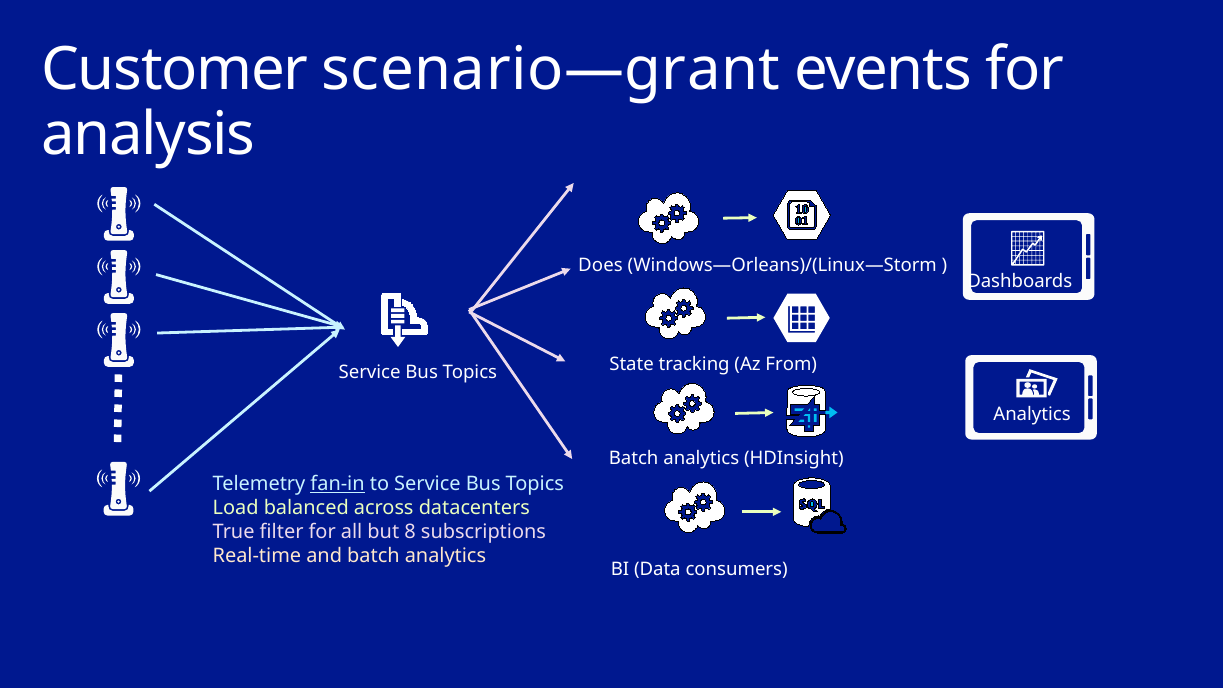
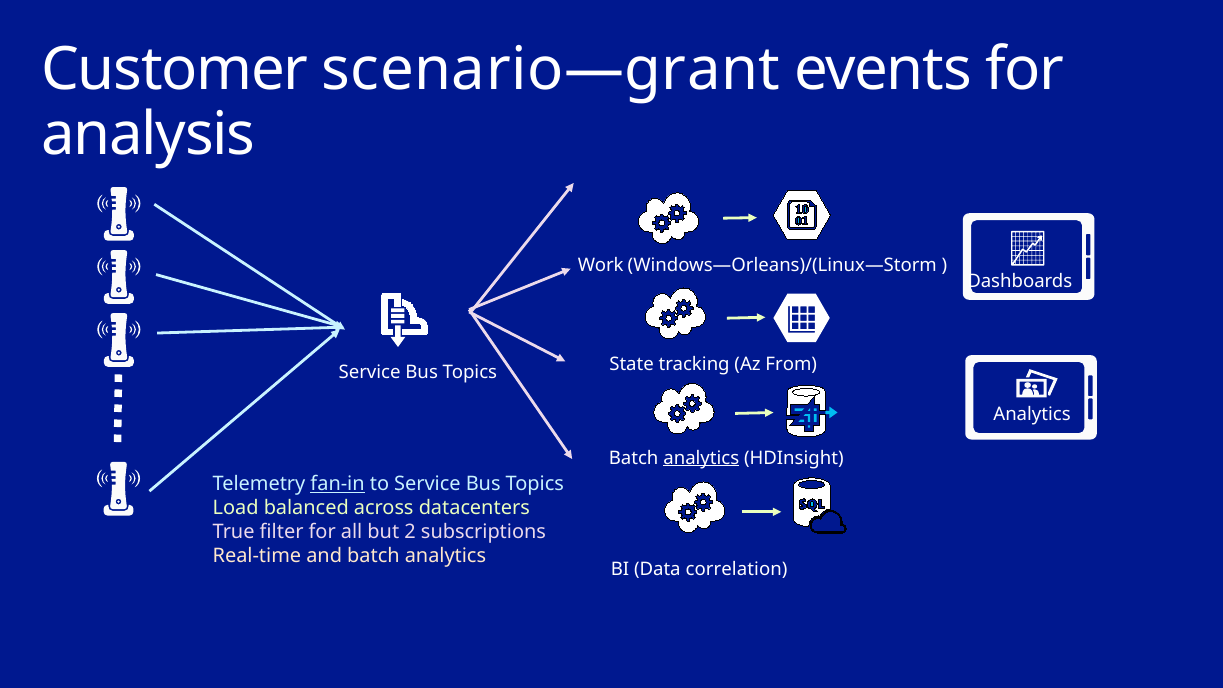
Does: Does -> Work
analytics at (701, 458) underline: none -> present
8: 8 -> 2
consumers: consumers -> correlation
